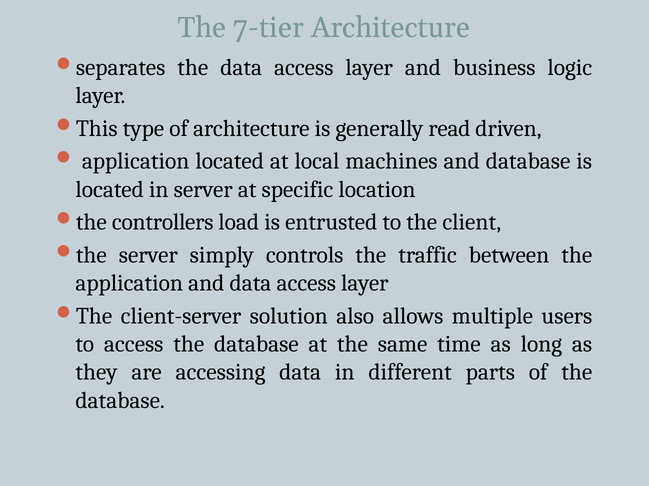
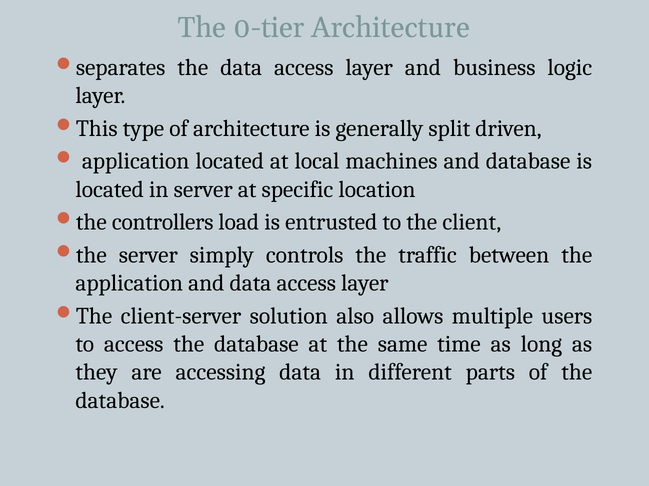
7-tier: 7-tier -> 0-tier
read: read -> split
